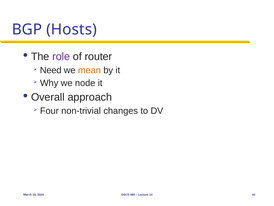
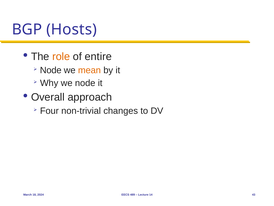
role colour: purple -> orange
router: router -> entire
Need at (51, 70): Need -> Node
